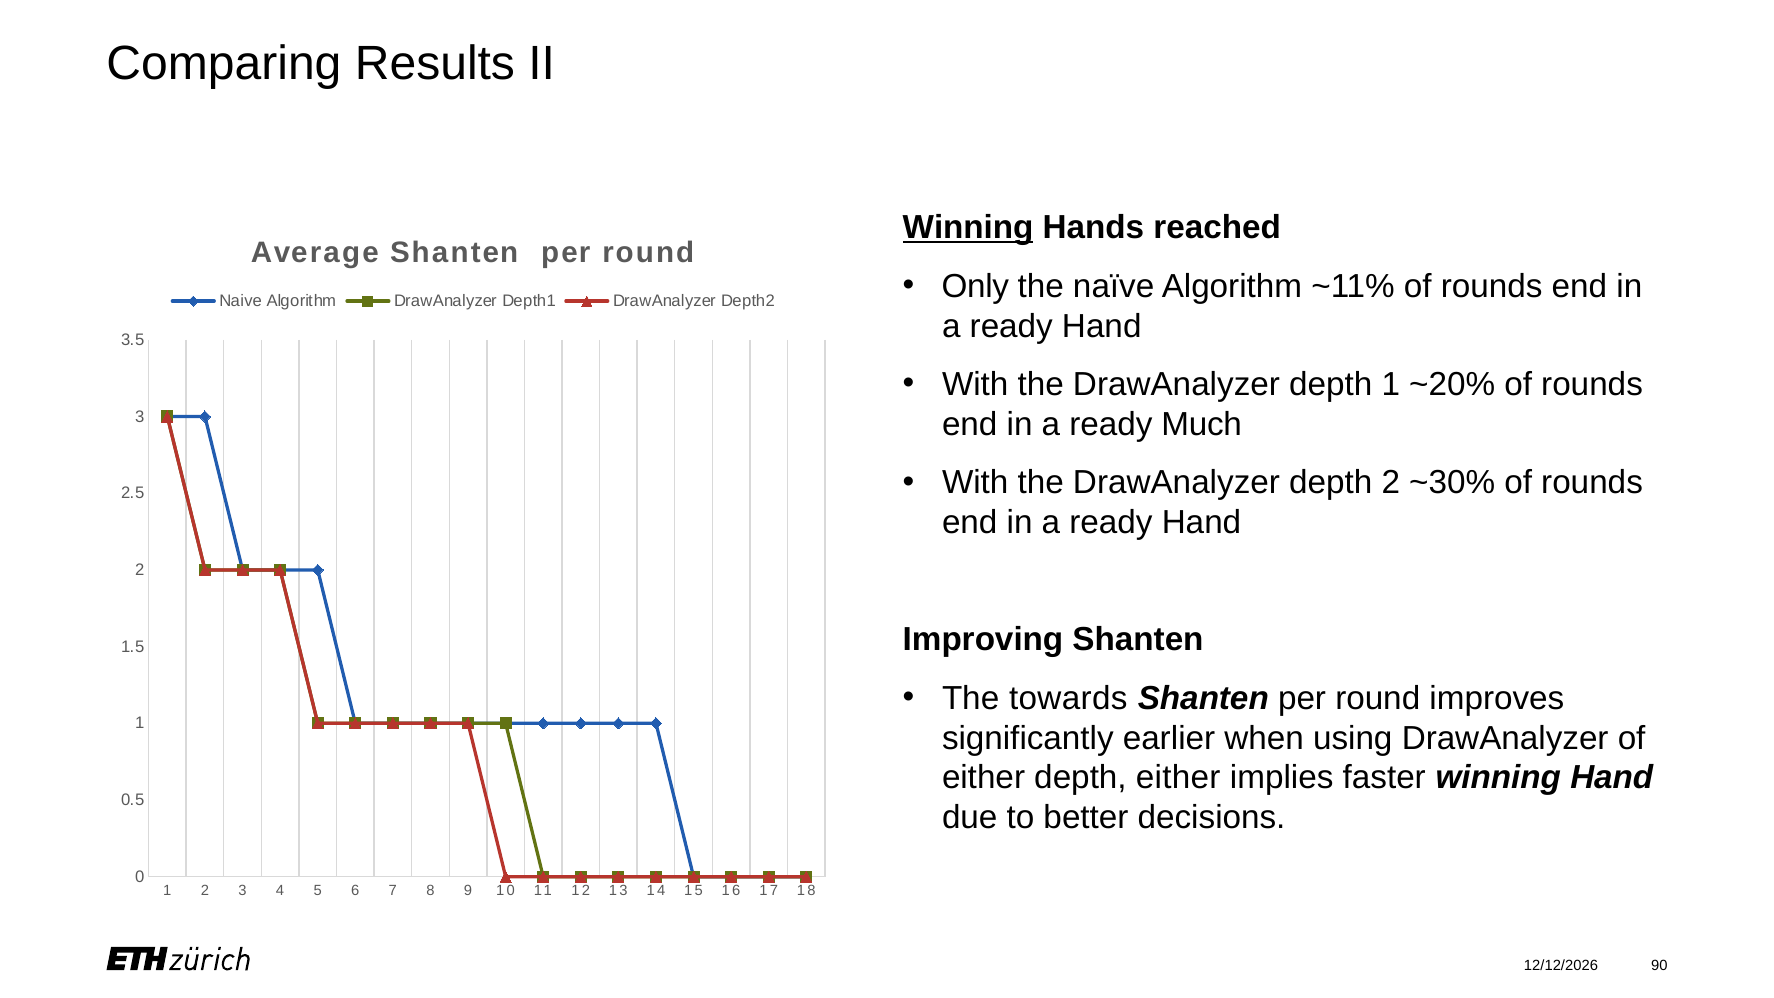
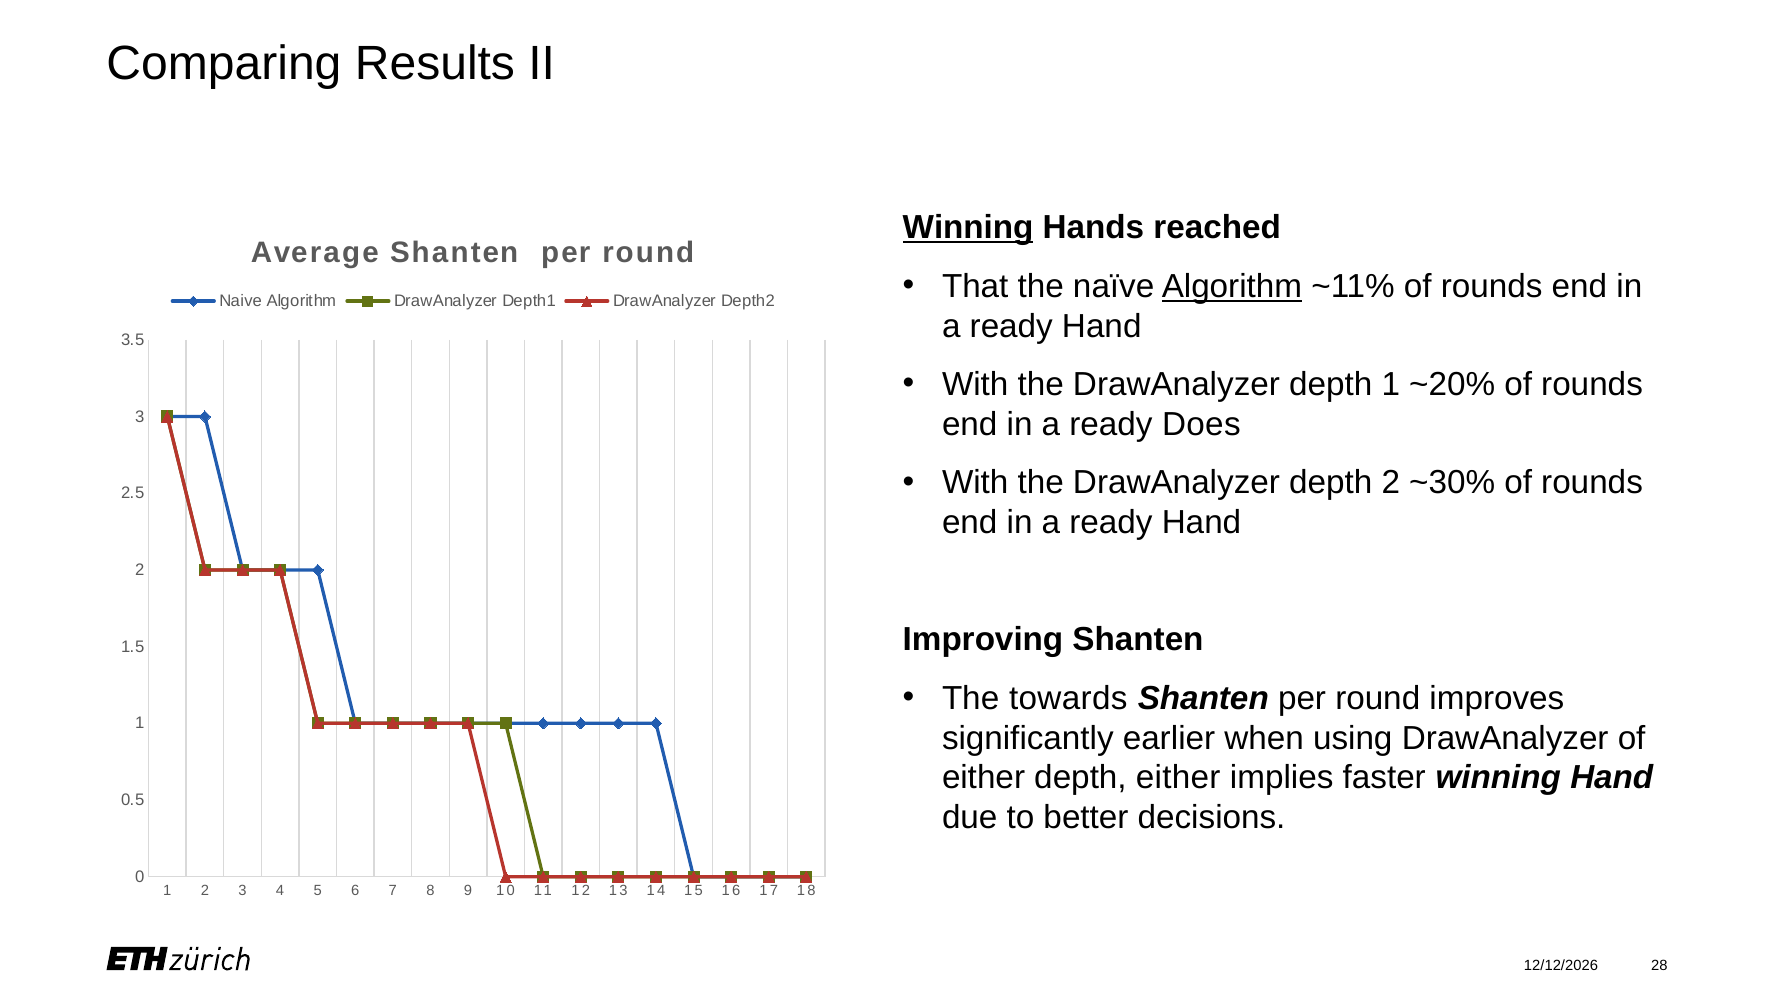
Only: Only -> That
Algorithm at (1232, 286) underline: none -> present
Much: Much -> Does
90: 90 -> 28
